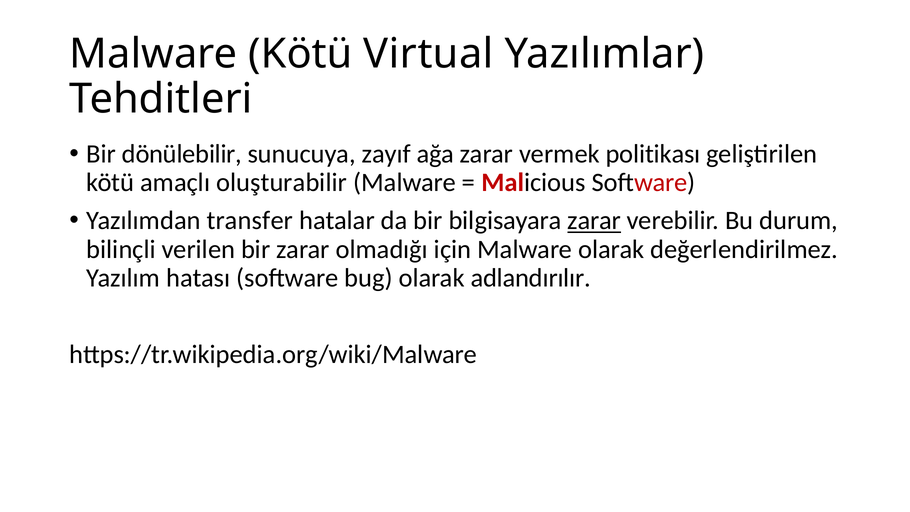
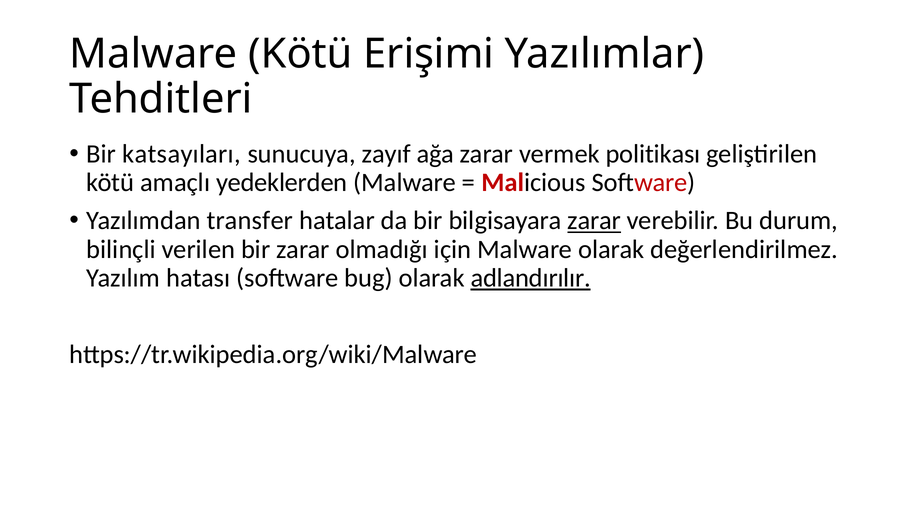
Virtual: Virtual -> Erişimi
dönülebilir: dönülebilir -> katsayıları
oluşturabilir: oluşturabilir -> yedeklerden
adlandırılır underline: none -> present
